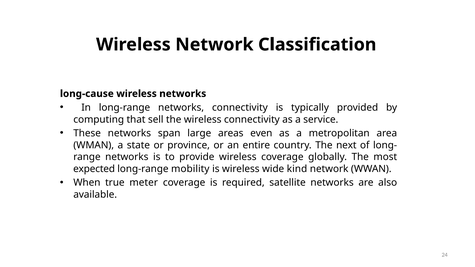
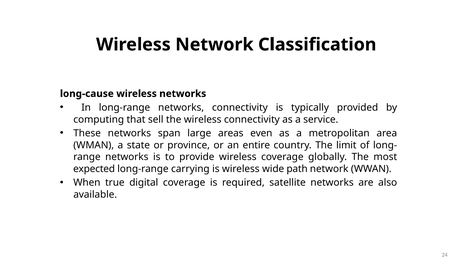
next: next -> limit
mobility: mobility -> carrying
kind: kind -> path
meter: meter -> digital
